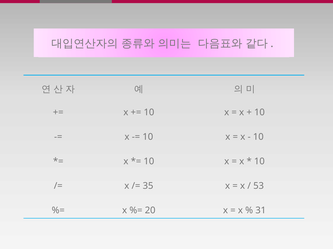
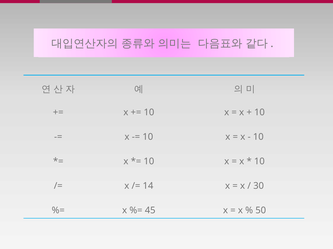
35: 35 -> 14
53: 53 -> 30
20: 20 -> 45
31: 31 -> 50
